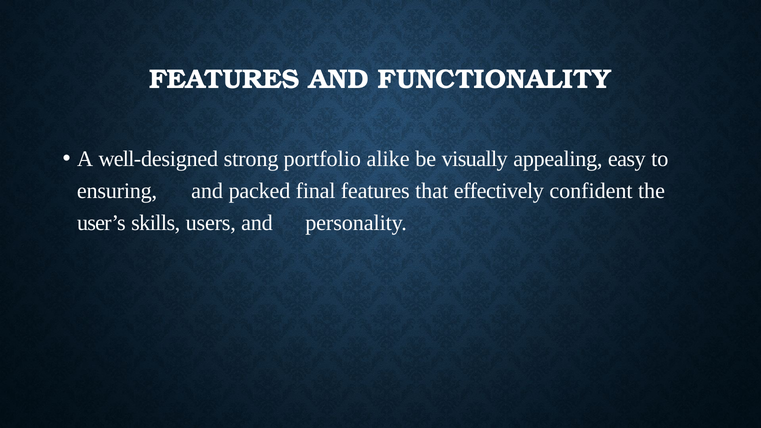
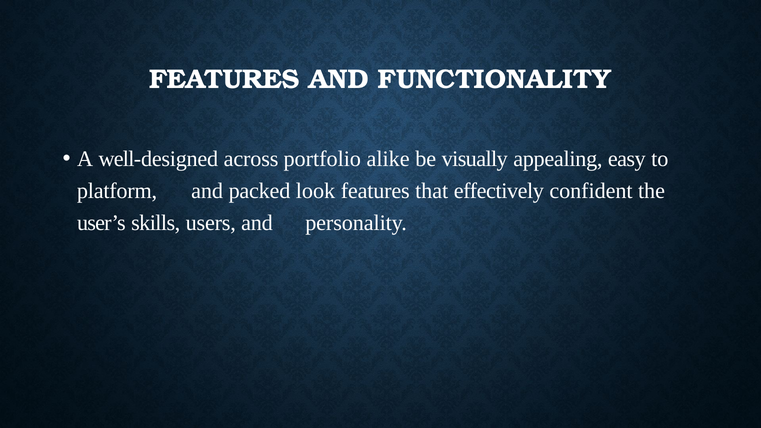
strong: strong -> across
ensuring: ensuring -> platform
final: final -> look
